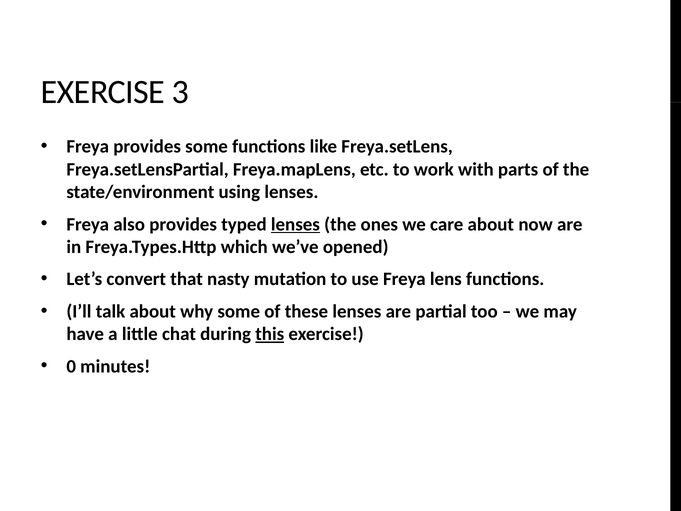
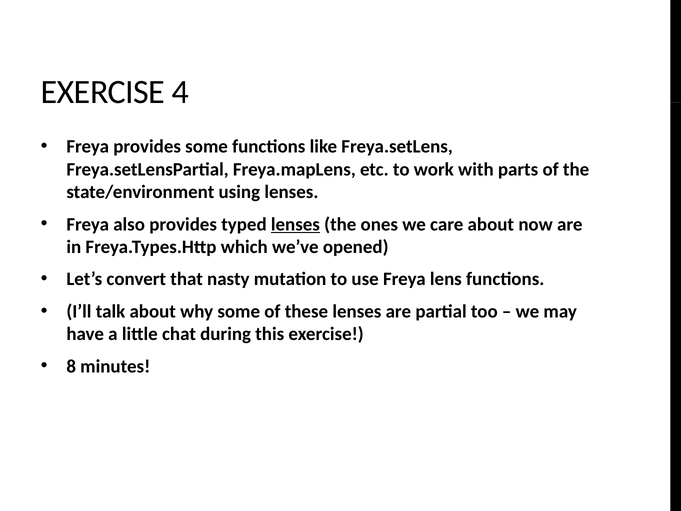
3: 3 -> 4
this underline: present -> none
0: 0 -> 8
